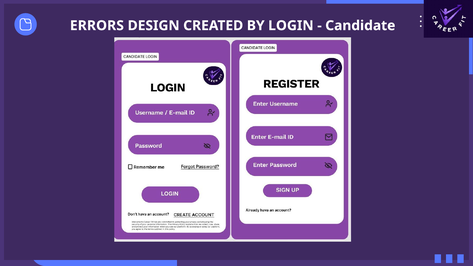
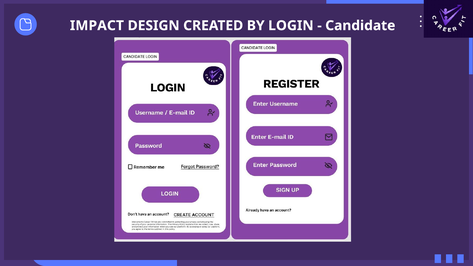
ERRORS: ERRORS -> IMPACT
